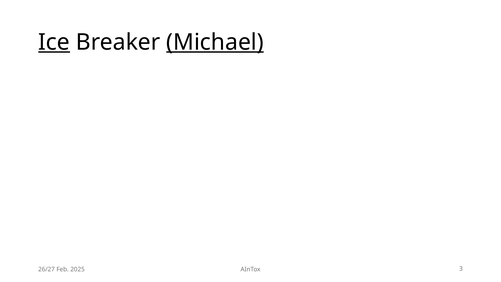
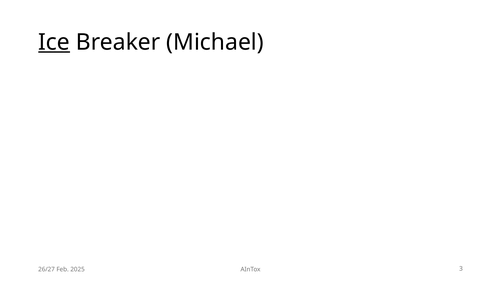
Michael underline: present -> none
